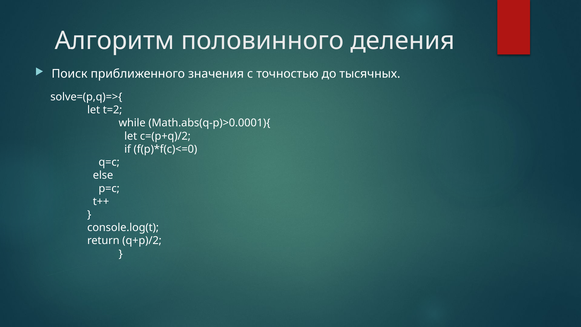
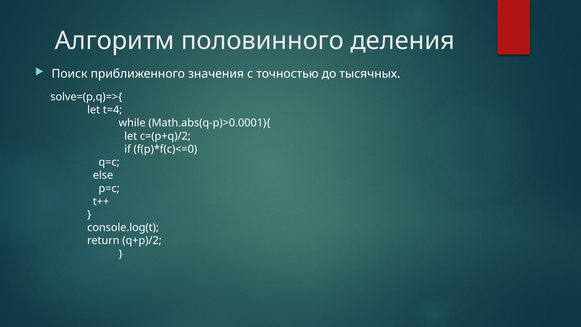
t=2: t=2 -> t=4
